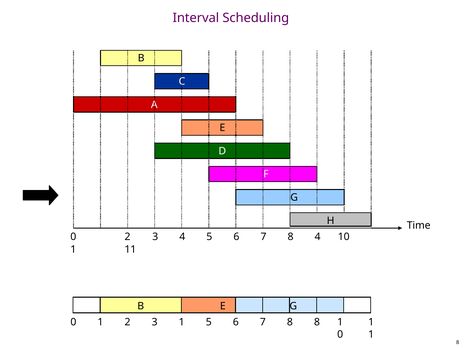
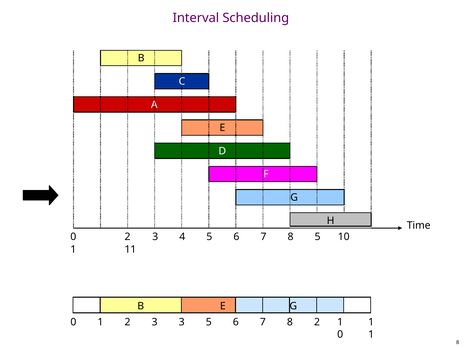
8 4: 4 -> 5
3 1: 1 -> 3
8 8: 8 -> 2
